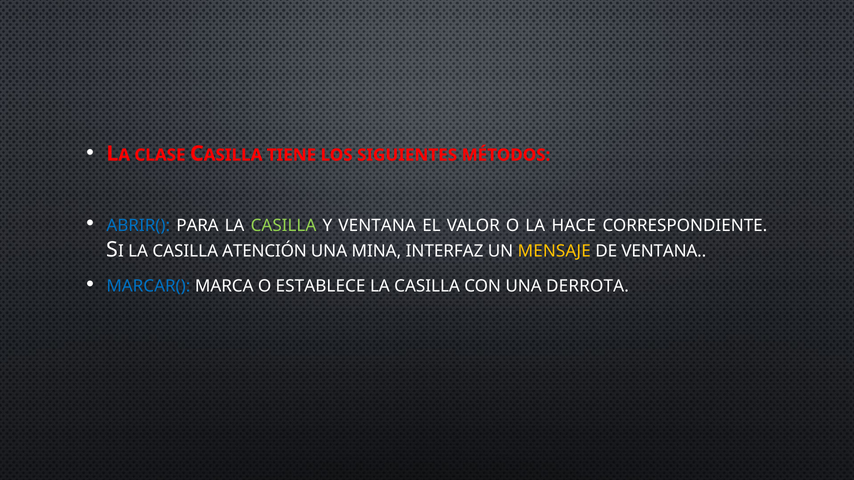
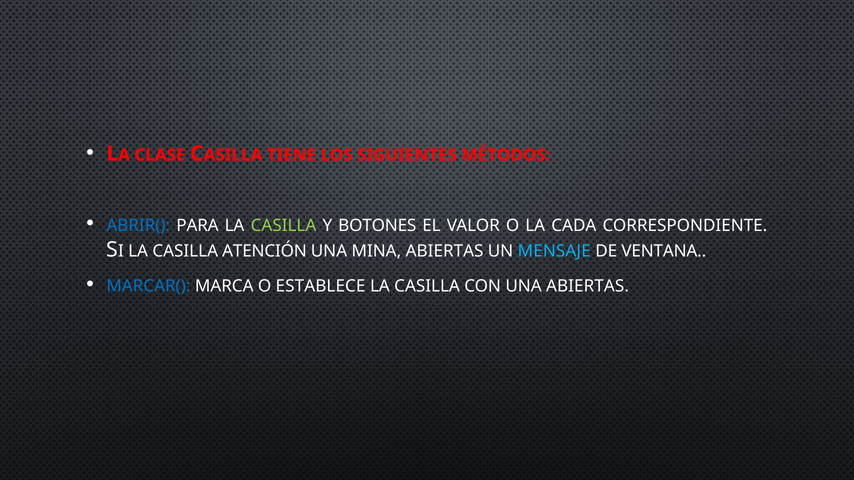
Y VENTANA: VENTANA -> BOTONES
HACE: HACE -> CADA
MINA INTERFAZ: INTERFAZ -> ABIERTAS
MENSAJE colour: yellow -> light blue
UNA DERROTA: DERROTA -> ABIERTAS
